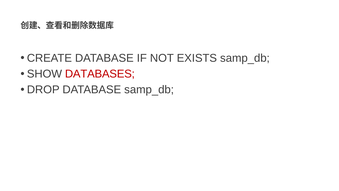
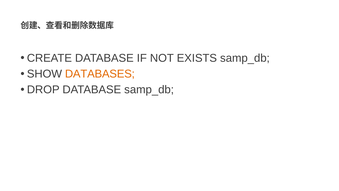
DATABASES colour: red -> orange
